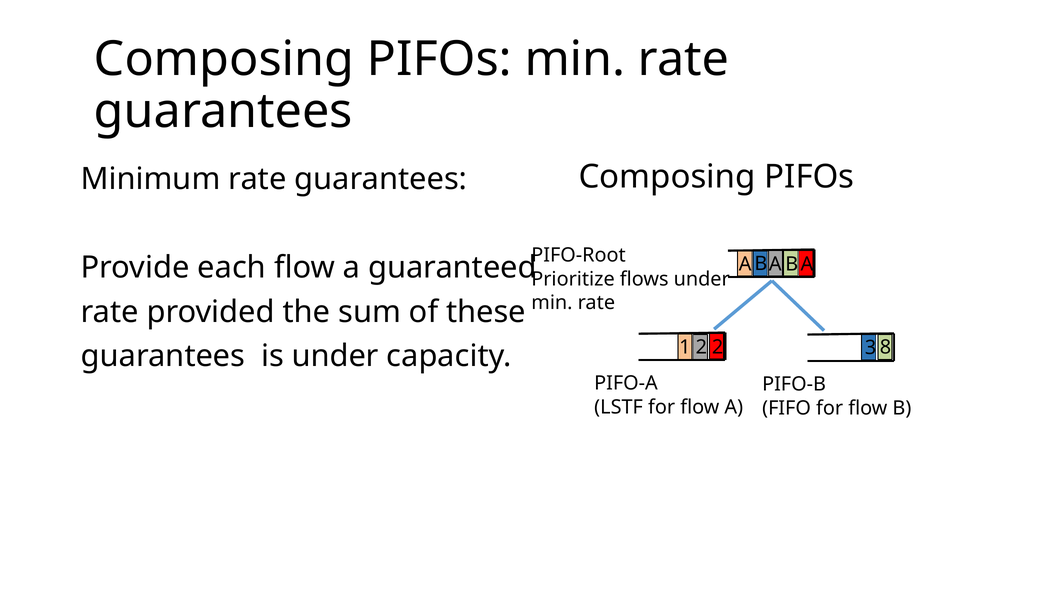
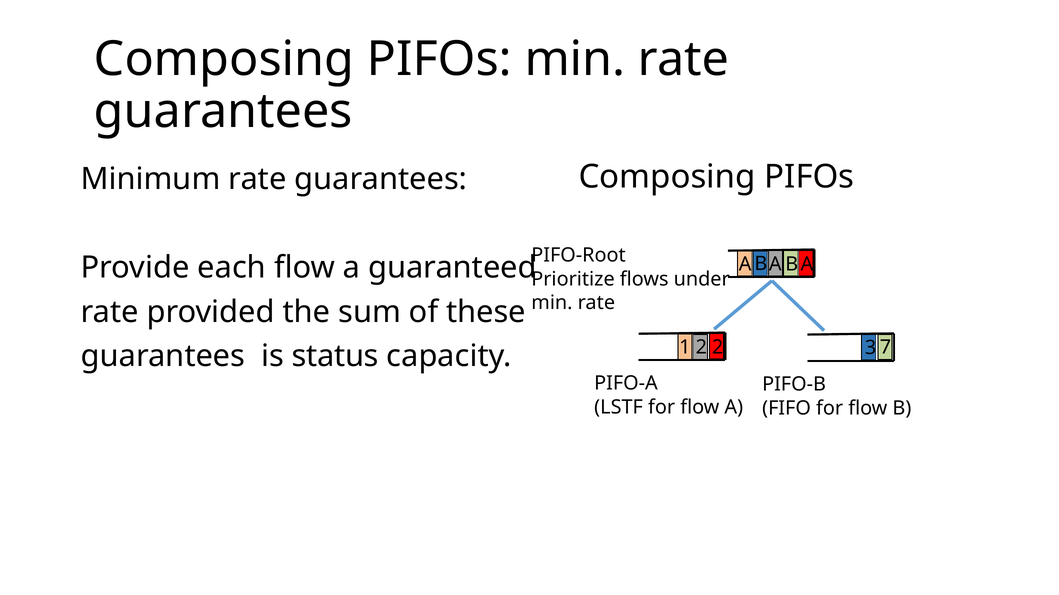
8: 8 -> 7
is under: under -> status
